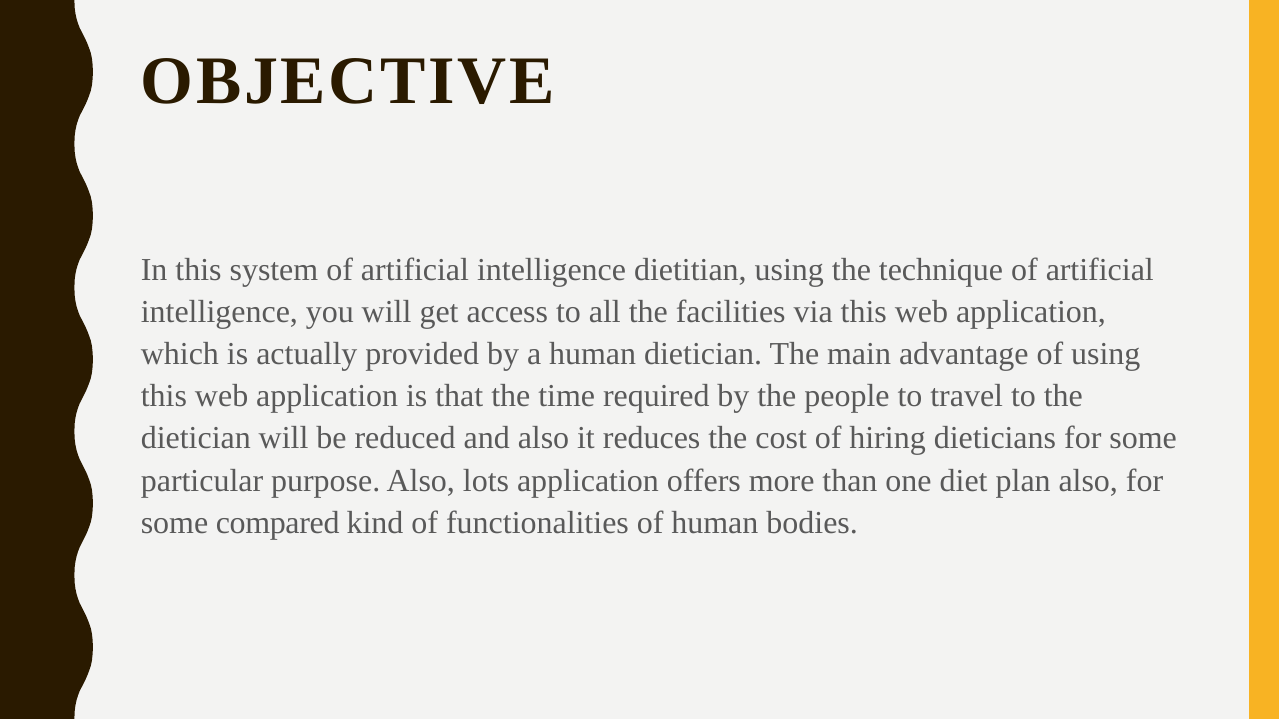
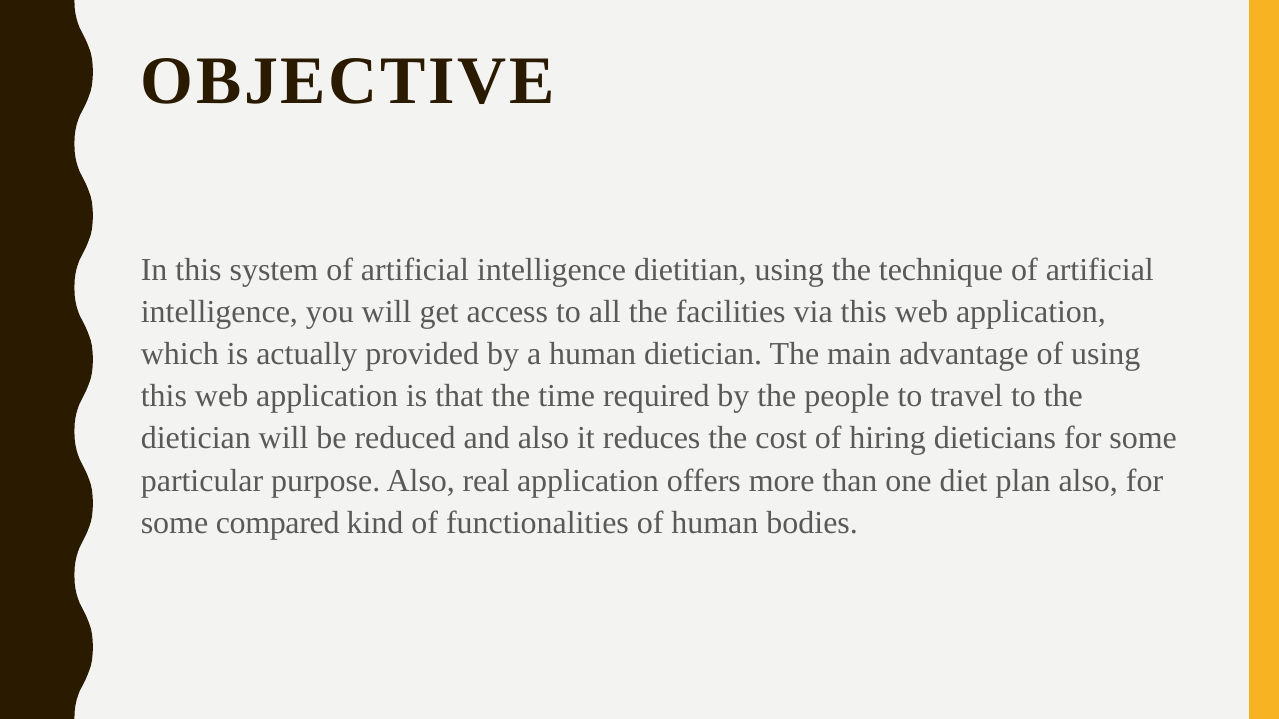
lots: lots -> real
